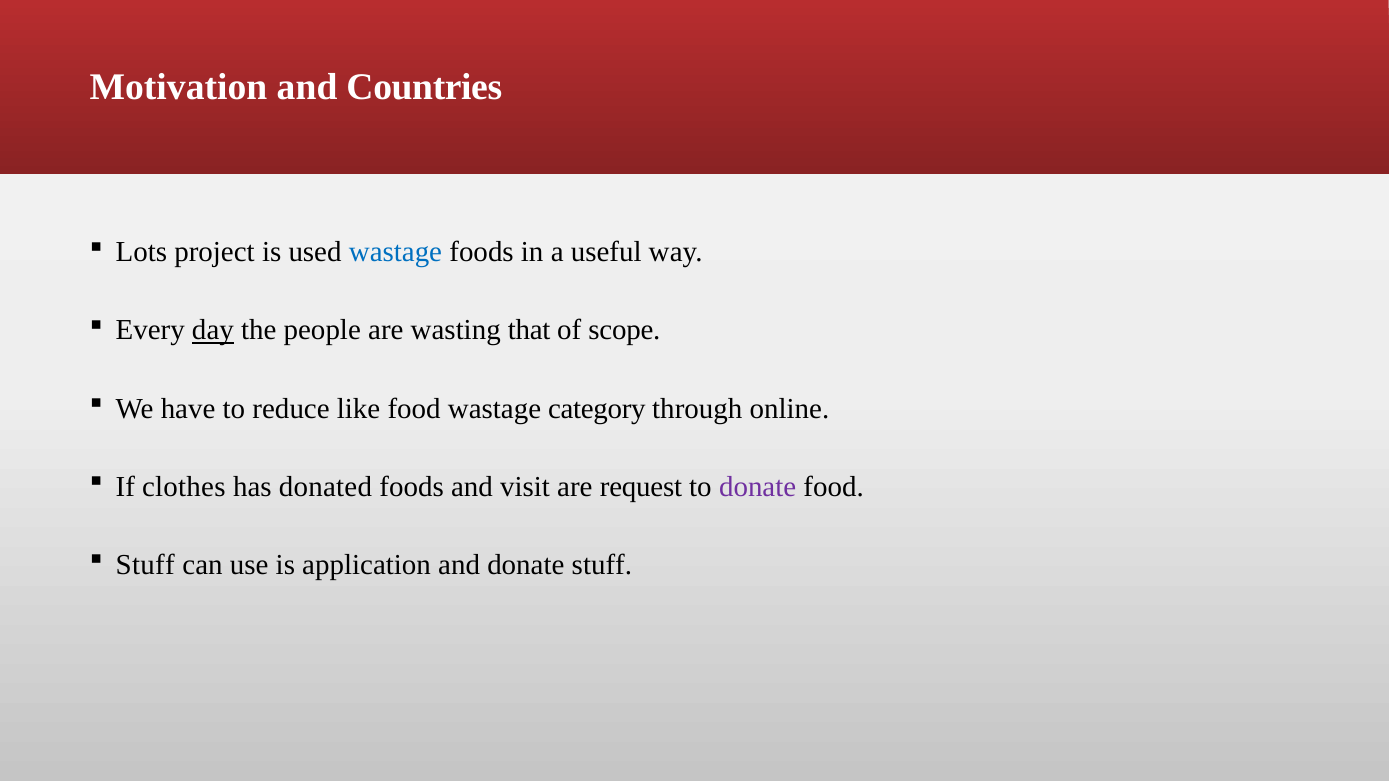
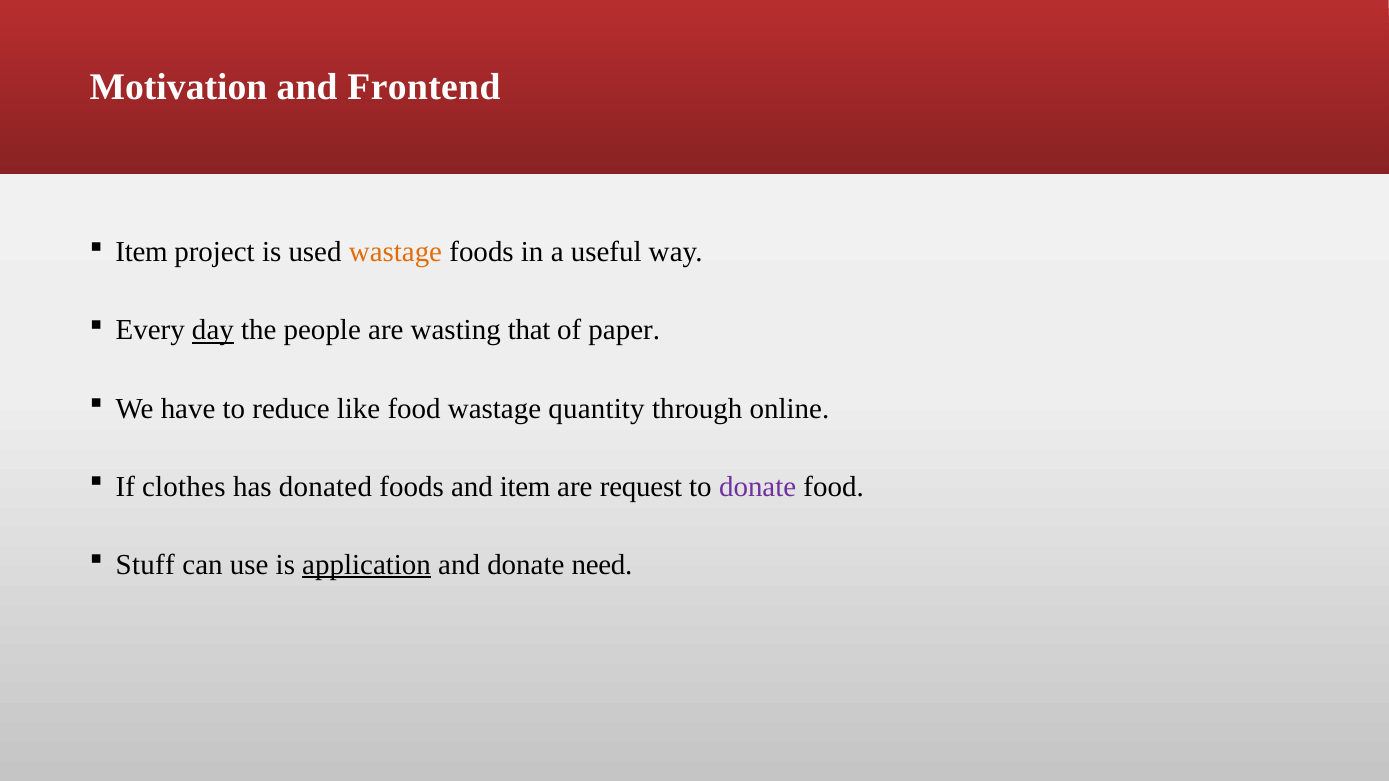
Countries: Countries -> Frontend
Lots at (141, 252): Lots -> Item
wastage at (395, 252) colour: blue -> orange
scope: scope -> paper
category: category -> quantity
and visit: visit -> item
application underline: none -> present
donate stuff: stuff -> need
